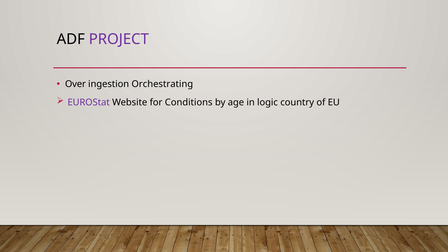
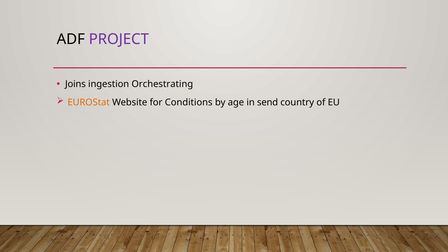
Over: Over -> Joins
EUROStat colour: purple -> orange
logic: logic -> send
